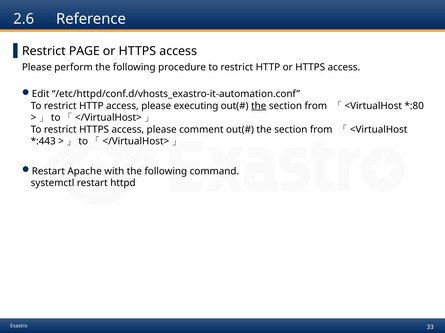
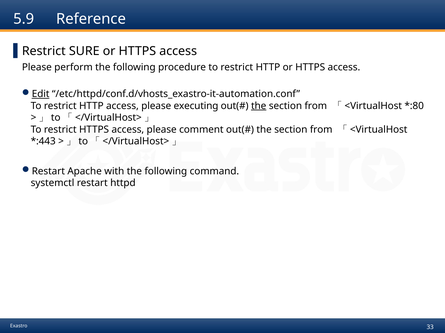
2.6: 2.6 -> 5.9
PAGE: PAGE -> SURE
Edit underline: none -> present
